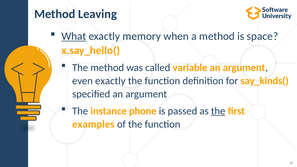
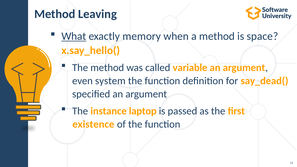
even exactly: exactly -> system
say_kinds(: say_kinds( -> say_dead(
phone: phone -> laptop
the at (218, 111) underline: present -> none
examples: examples -> existence
